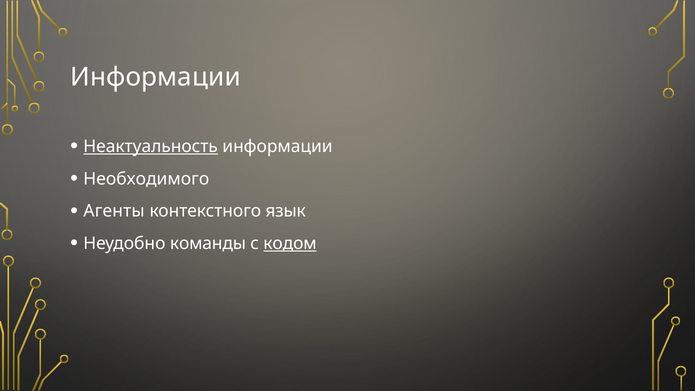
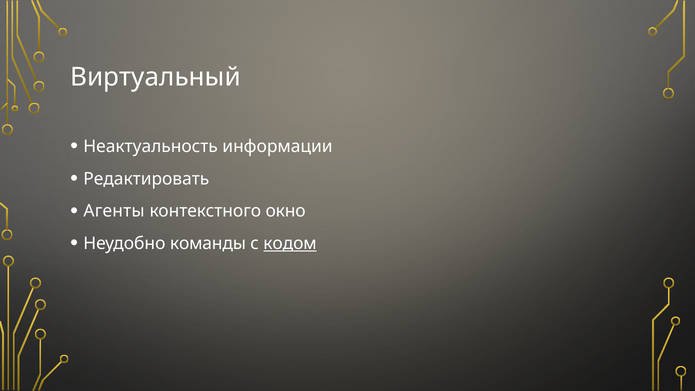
Информации at (155, 77): Информации -> Виртуальный
Неактуальность underline: present -> none
Необходимого: Необходимого -> Редактировать
язык: язык -> окно
